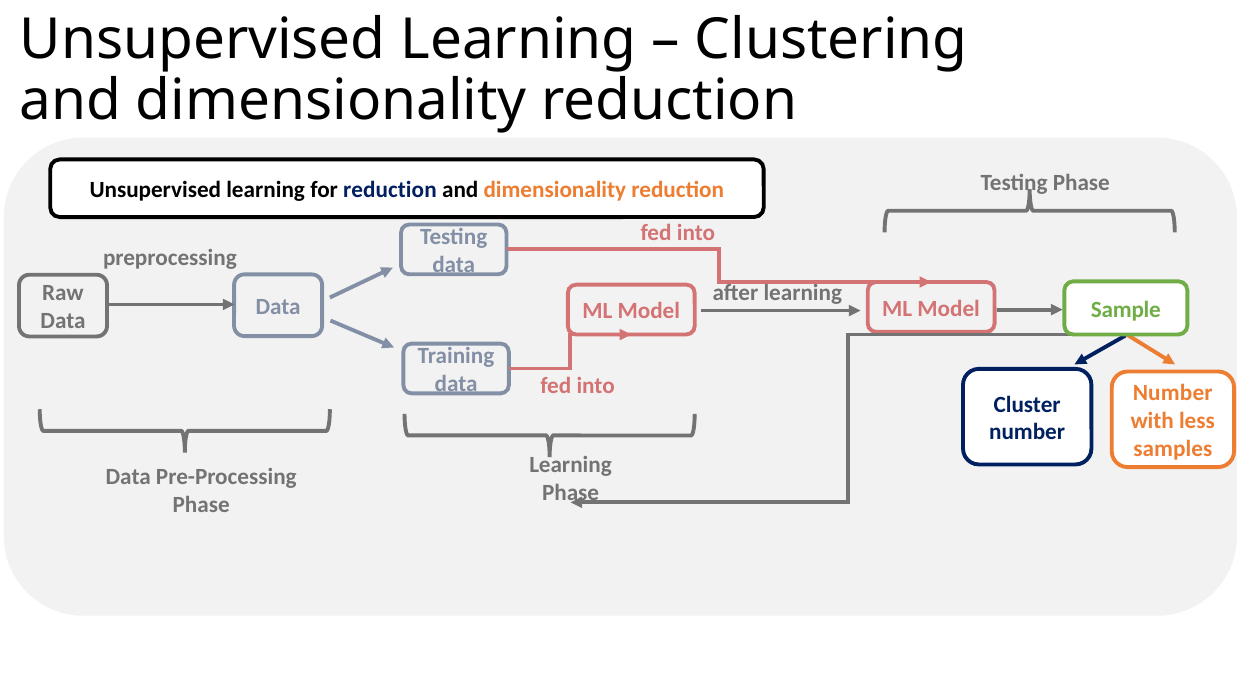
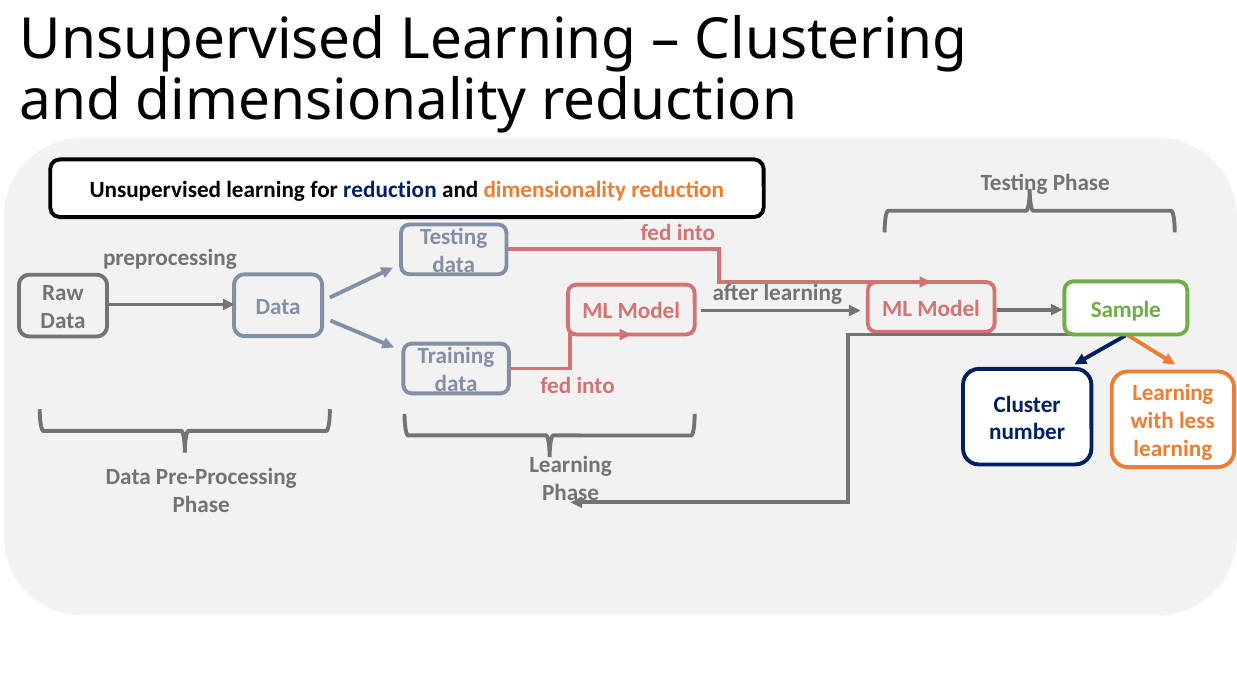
Number at (1173, 393): Number -> Learning
samples at (1173, 449): samples -> learning
